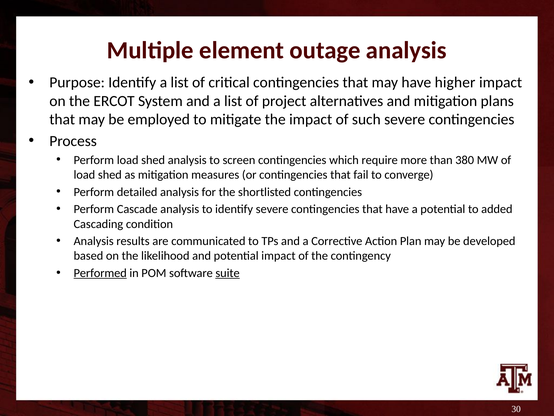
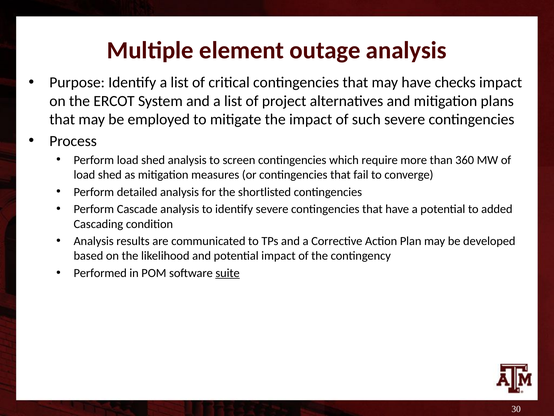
higher: higher -> checks
380: 380 -> 360
Performed underline: present -> none
